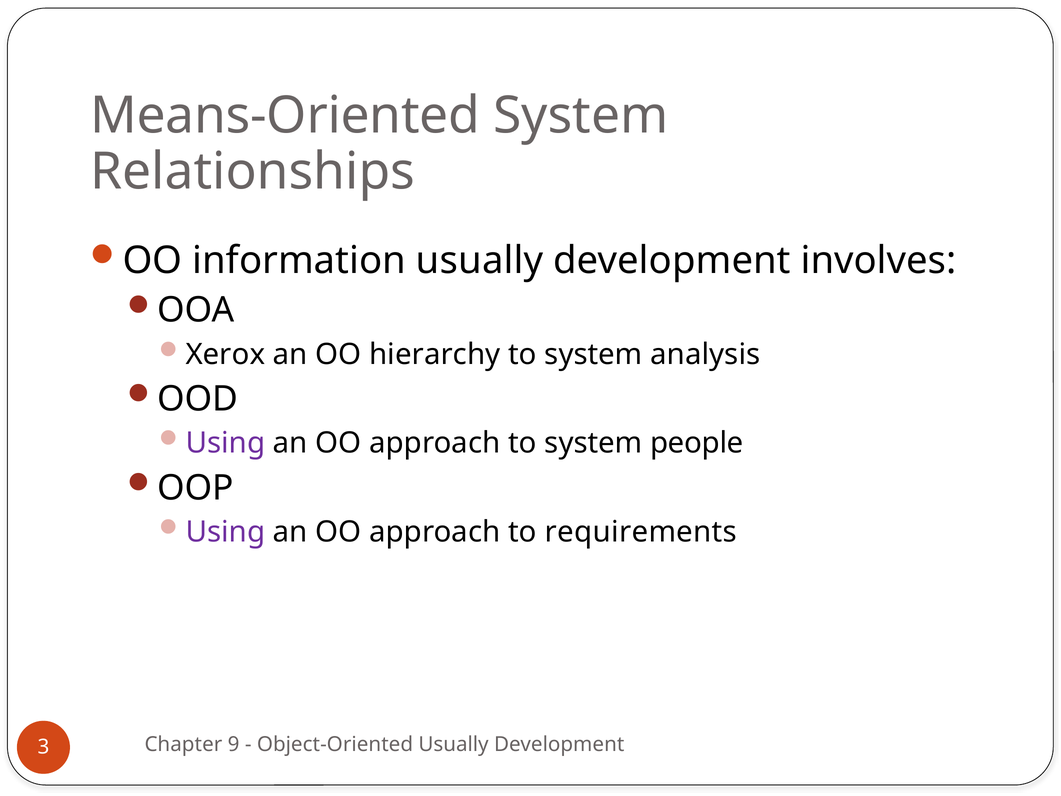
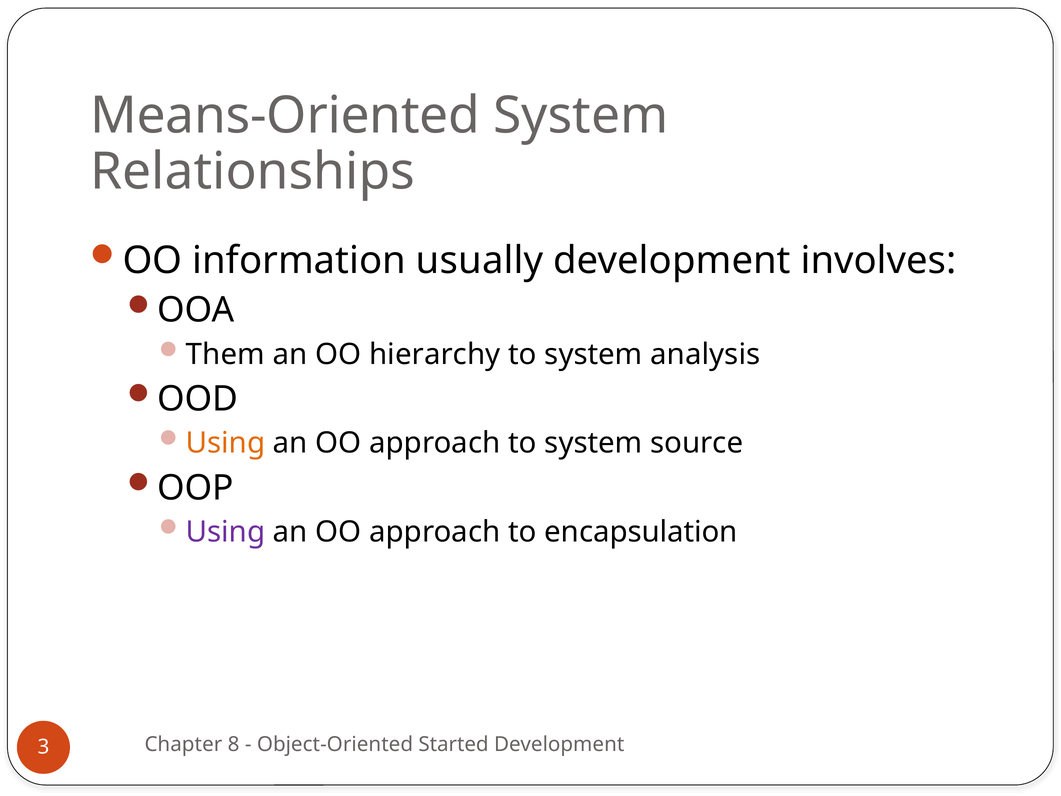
Xerox: Xerox -> Them
Using at (225, 443) colour: purple -> orange
people: people -> source
requirements: requirements -> encapsulation
9: 9 -> 8
Object-Oriented Usually: Usually -> Started
